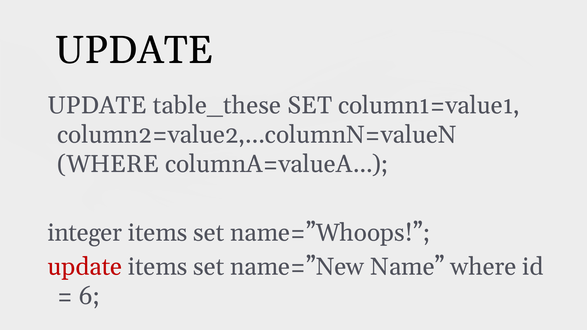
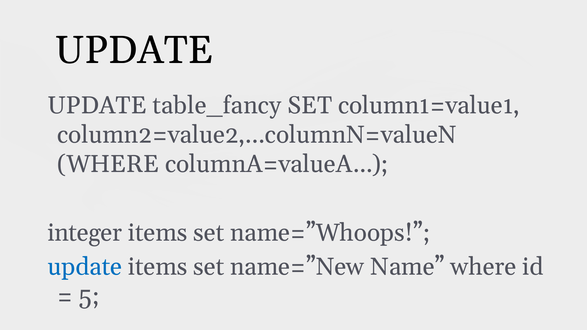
table_these: table_these -> table_fancy
update at (85, 267) colour: red -> blue
6: 6 -> 5
